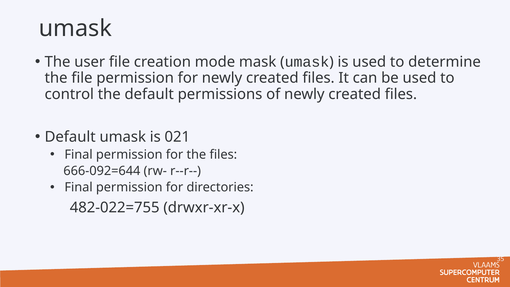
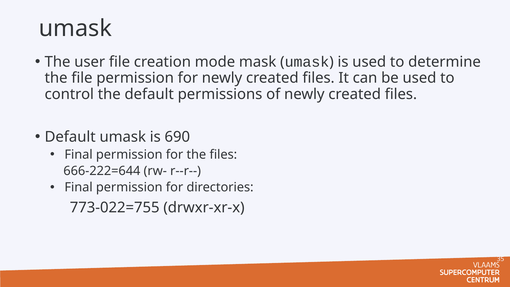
021: 021 -> 690
666-092=644: 666-092=644 -> 666-222=644
482-022=755: 482-022=755 -> 773-022=755
